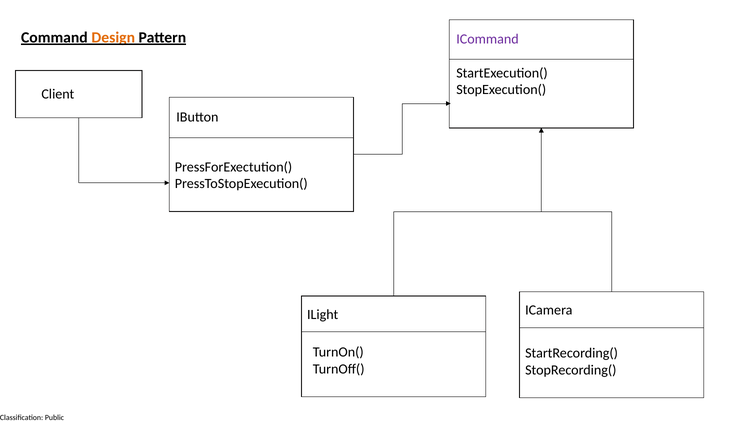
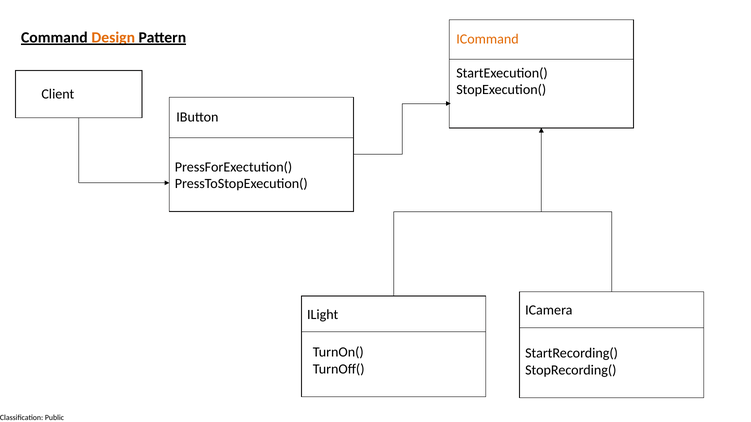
ICommand colour: purple -> orange
